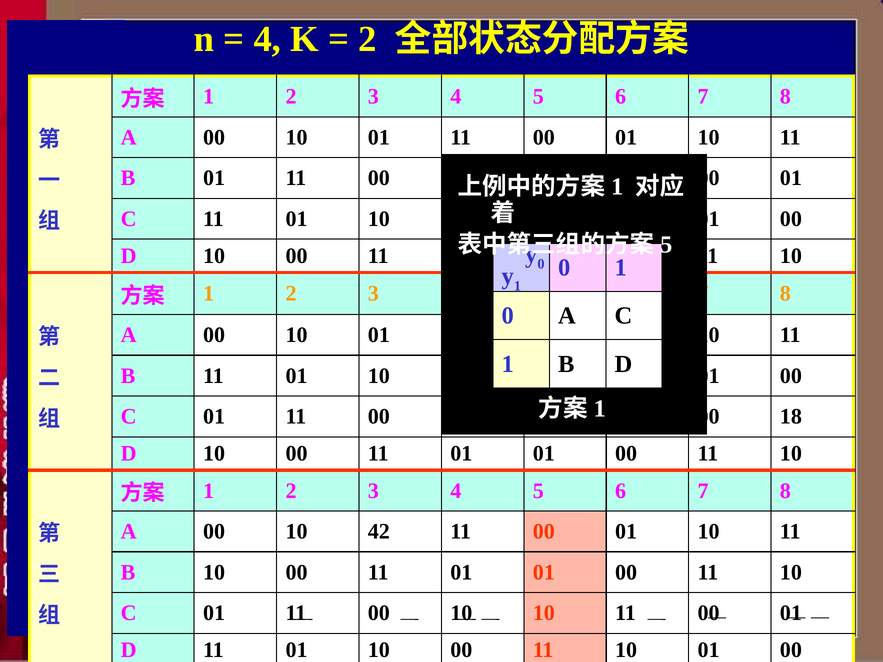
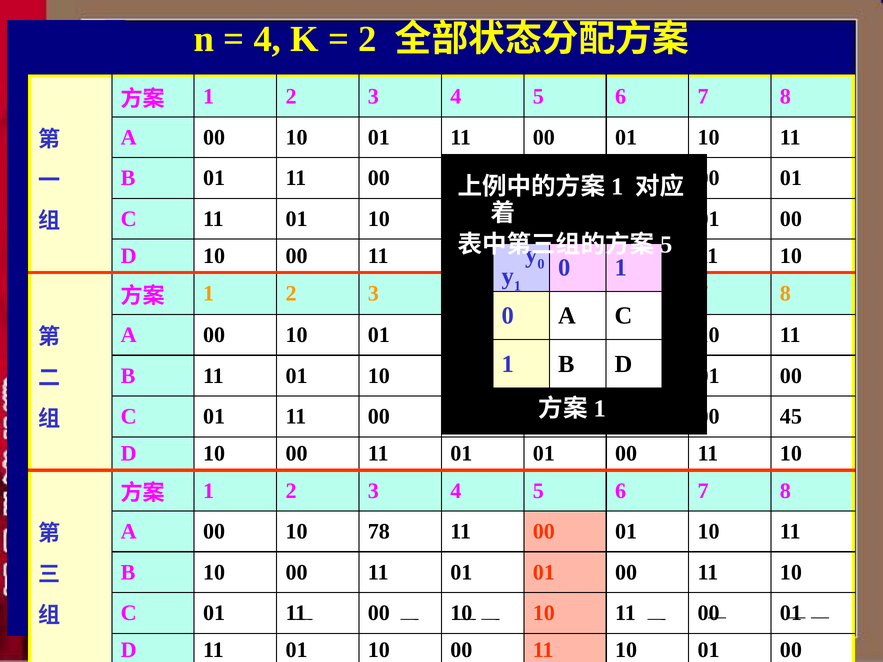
18: 18 -> 45
42: 42 -> 78
